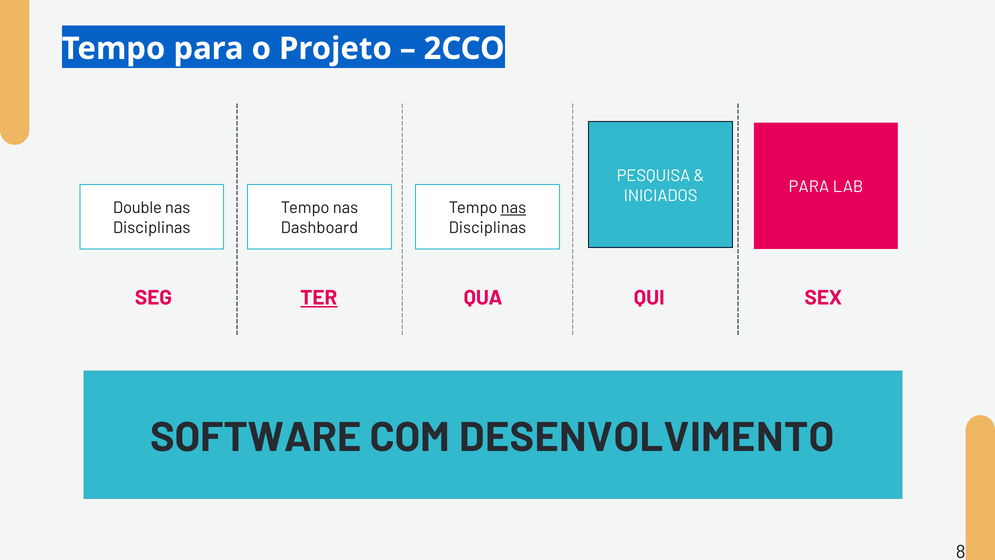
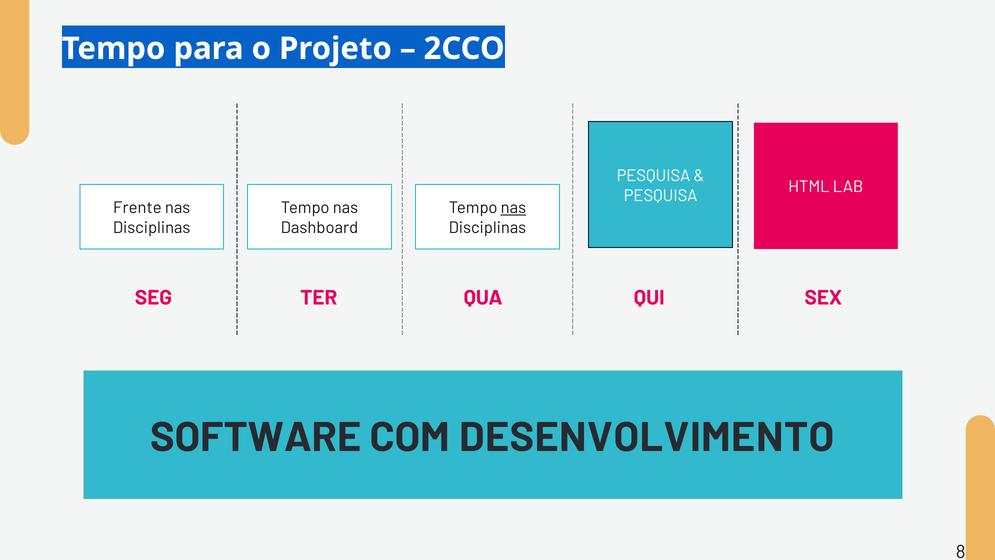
PARA at (809, 187): PARA -> HTML
INICIADOS at (661, 196): INICIADOS -> PESQUISA
Double: Double -> Frente
TER underline: present -> none
